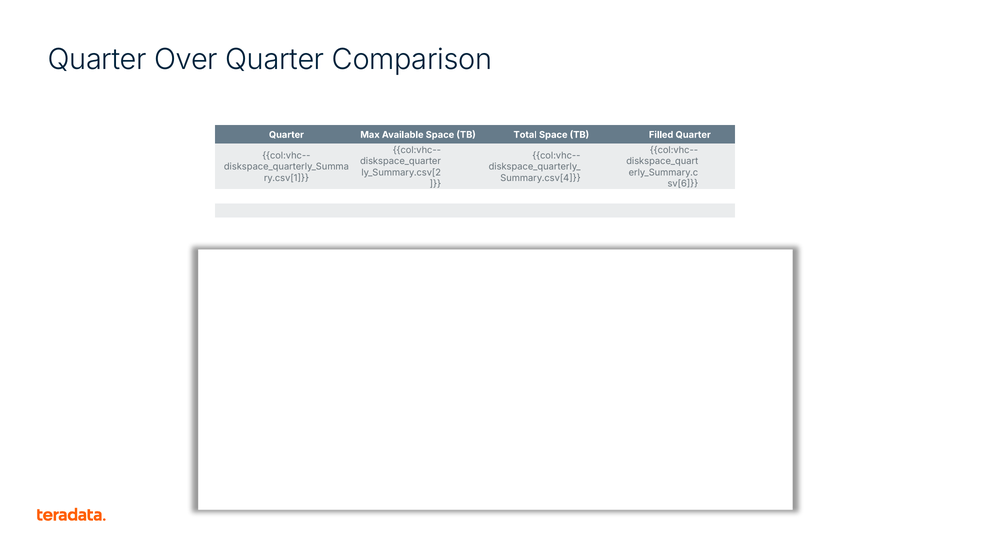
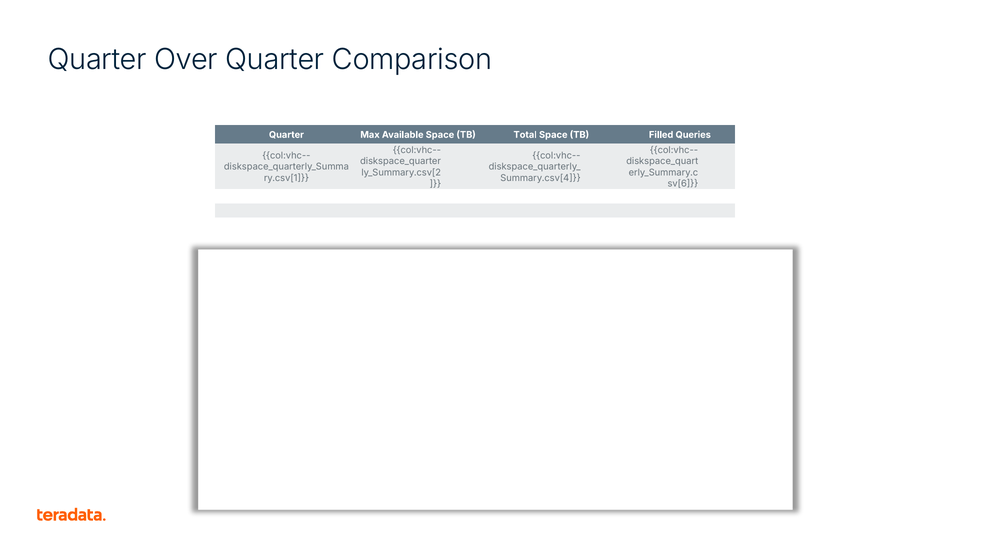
Filled Quarter: Quarter -> Queries
